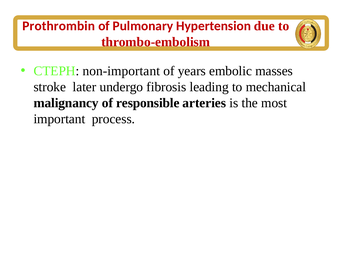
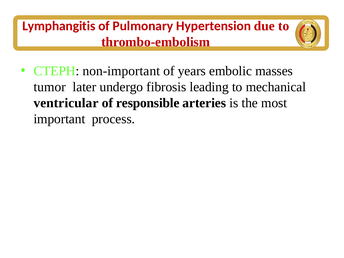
Prothrombin: Prothrombin -> Lymphangitis
stroke: stroke -> tumor
malignancy: malignancy -> ventricular
